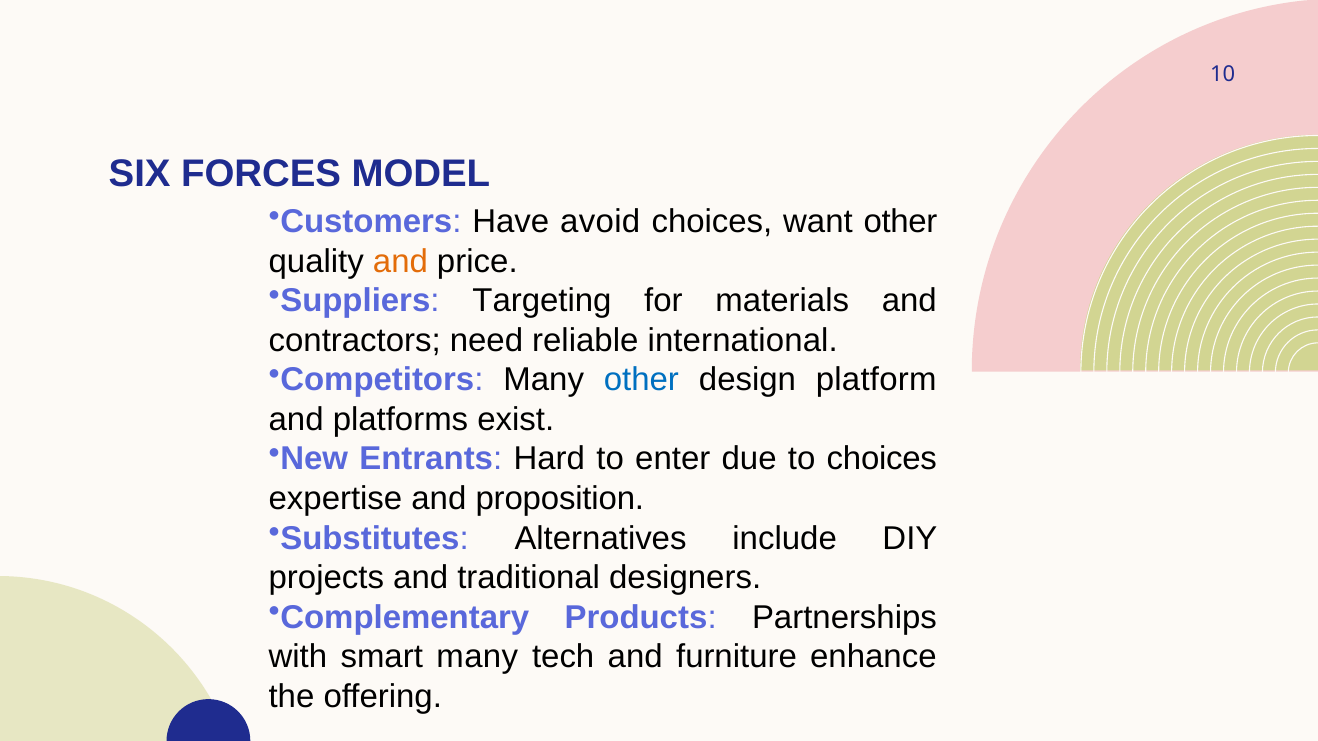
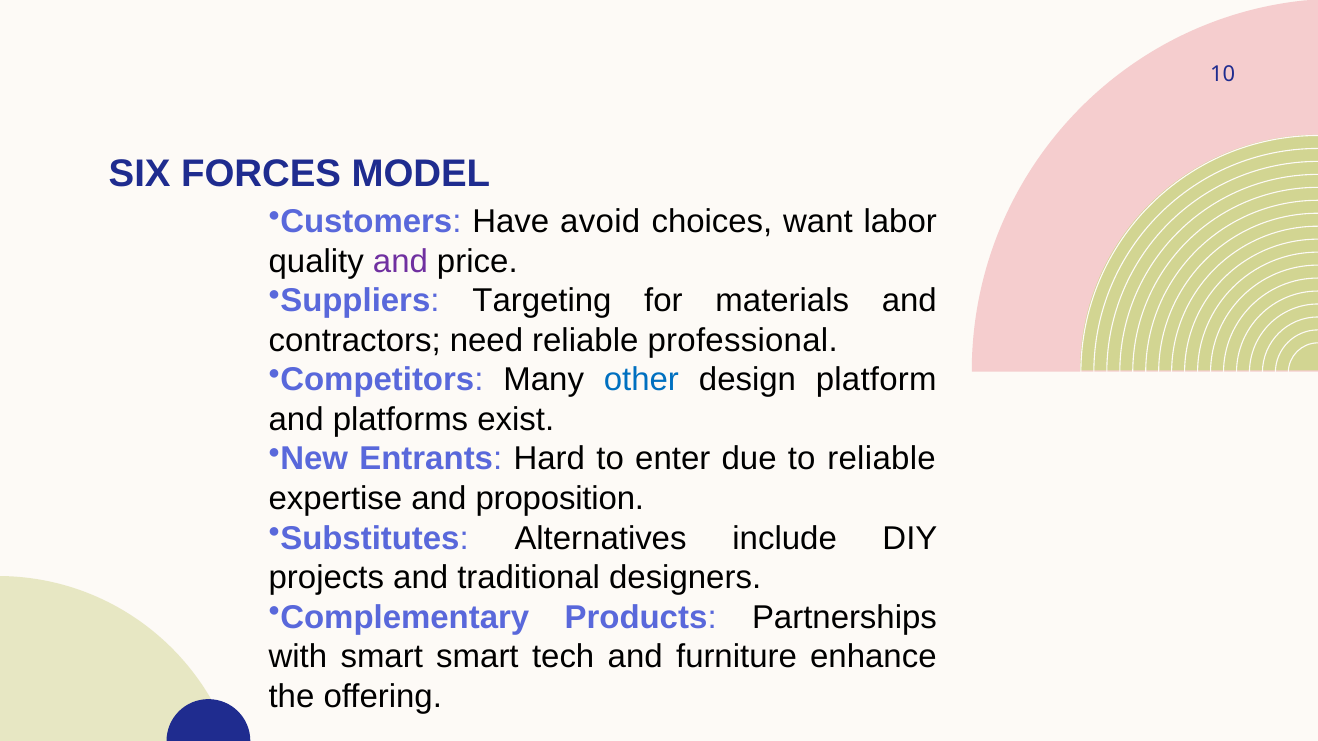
want other: other -> labor
and at (400, 262) colour: orange -> purple
international: international -> professional
to choices: choices -> reliable
smart many: many -> smart
